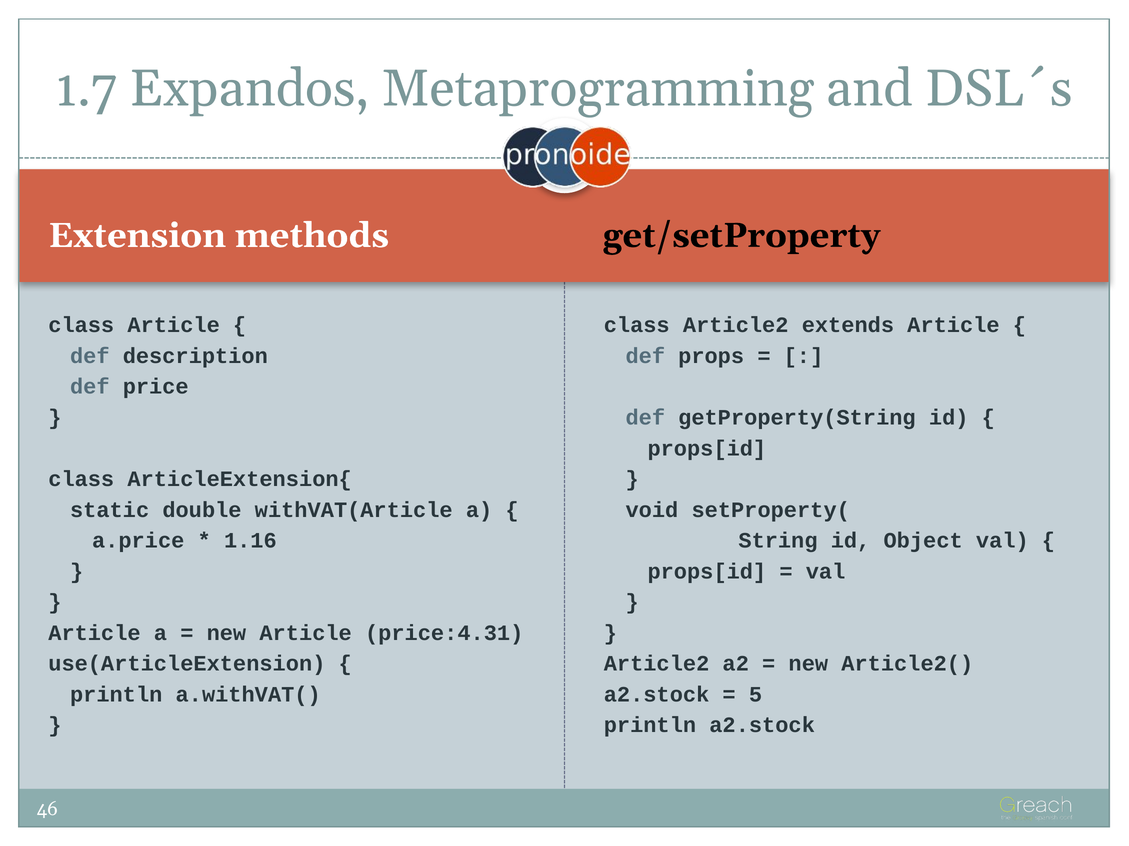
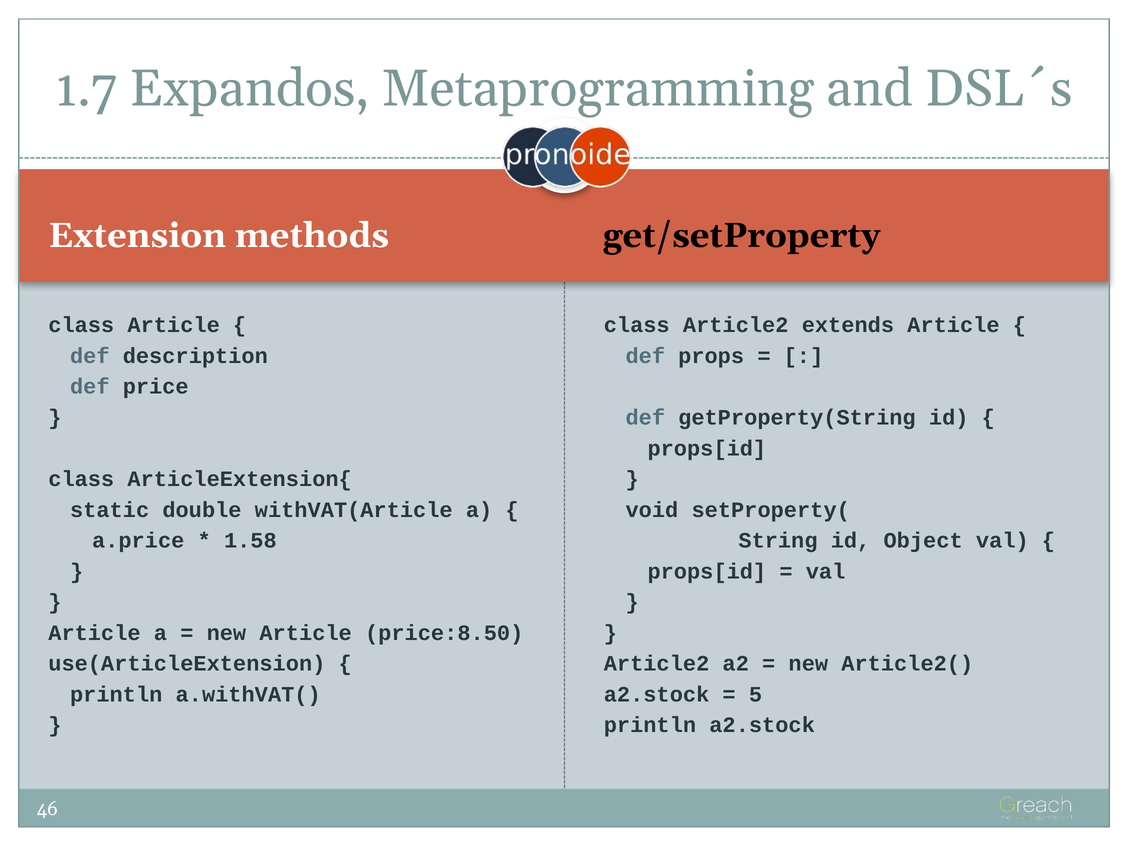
1.16: 1.16 -> 1.58
price:4.31: price:4.31 -> price:8.50
